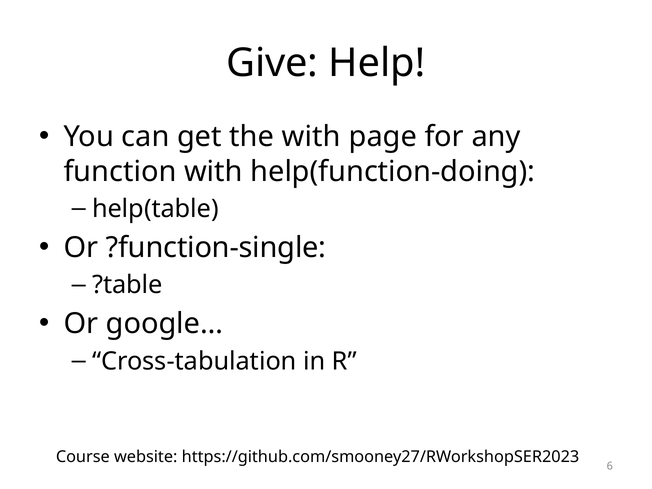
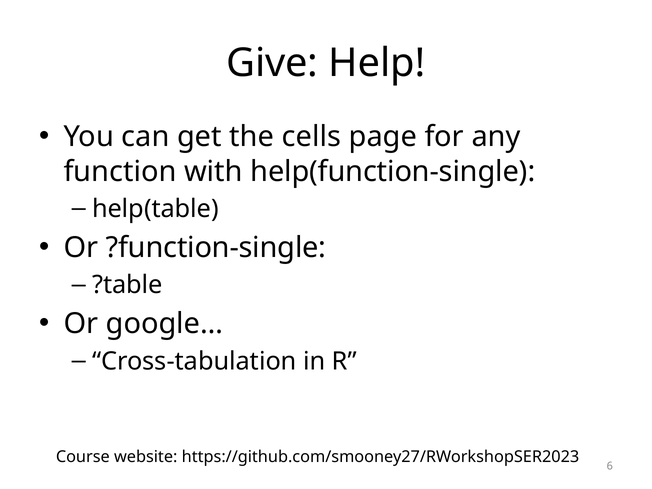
the with: with -> cells
help(function-doing: help(function-doing -> help(function-single
